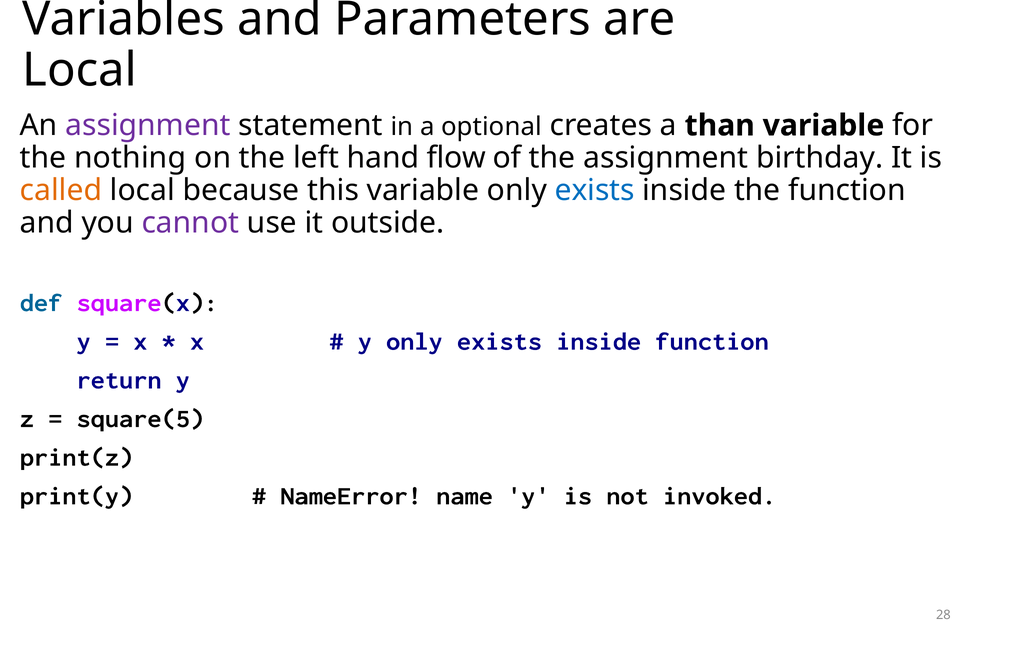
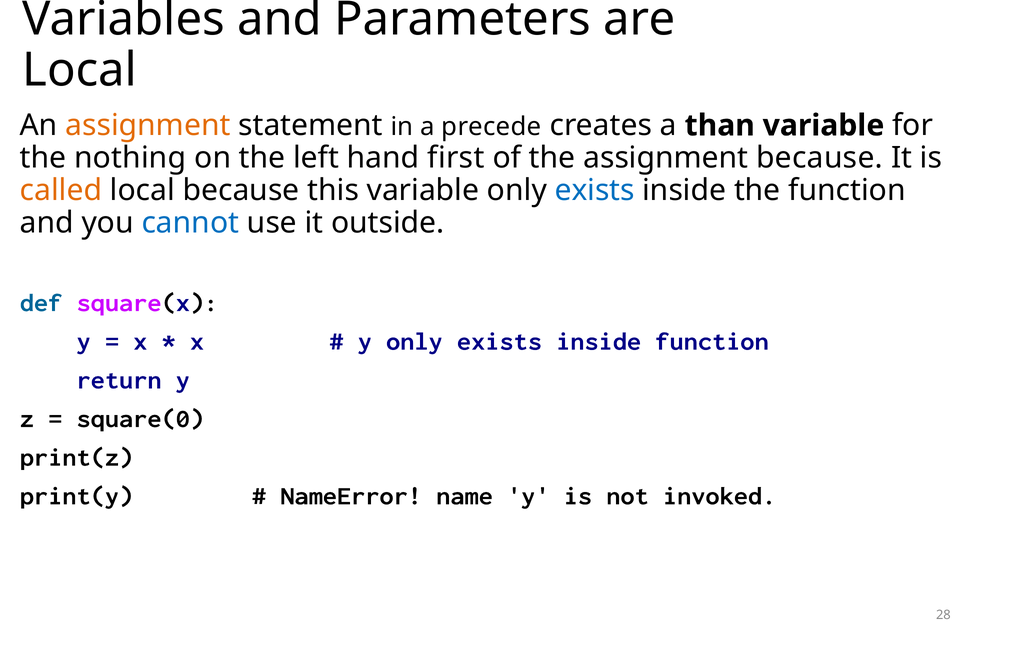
assignment at (148, 125) colour: purple -> orange
optional: optional -> precede
flow: flow -> first
assignment birthday: birthday -> because
cannot colour: purple -> blue
square(5: square(5 -> square(0
